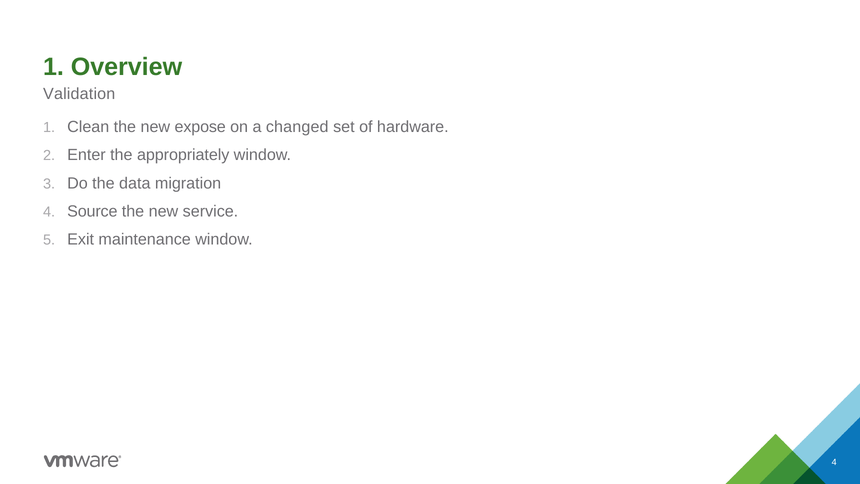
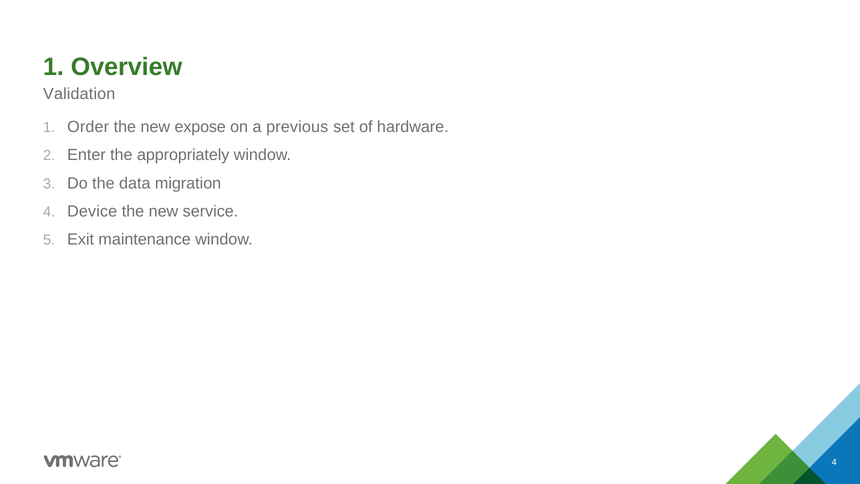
Clean: Clean -> Order
changed: changed -> previous
Source: Source -> Device
